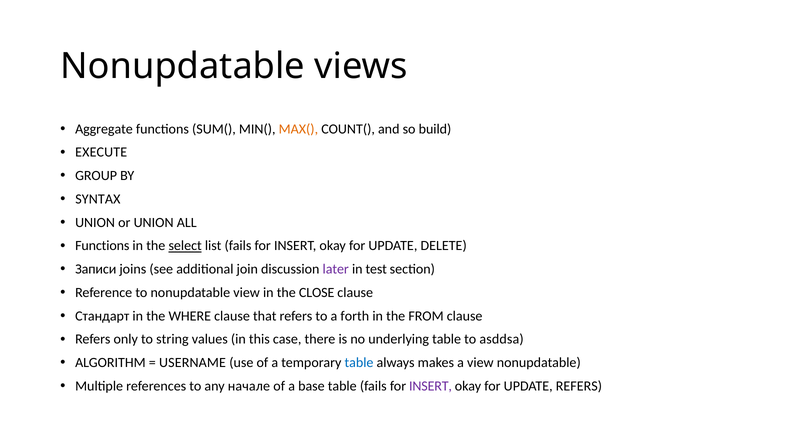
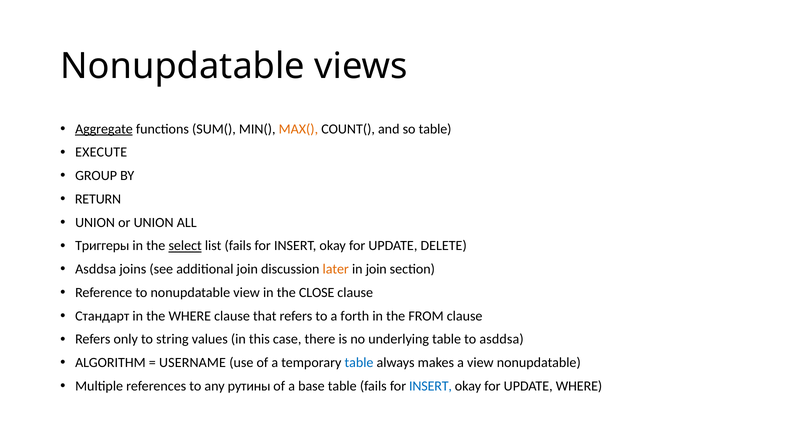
Aggregate underline: none -> present
so build: build -> table
SYNTAX: SYNTAX -> RETURN
Functions at (102, 246): Functions -> Триггеры
Записи at (96, 269): Записи -> Asddsa
later colour: purple -> orange
in test: test -> join
начале: начале -> рутины
INSERT at (431, 386) colour: purple -> blue
UPDATE REFERS: REFERS -> WHERE
